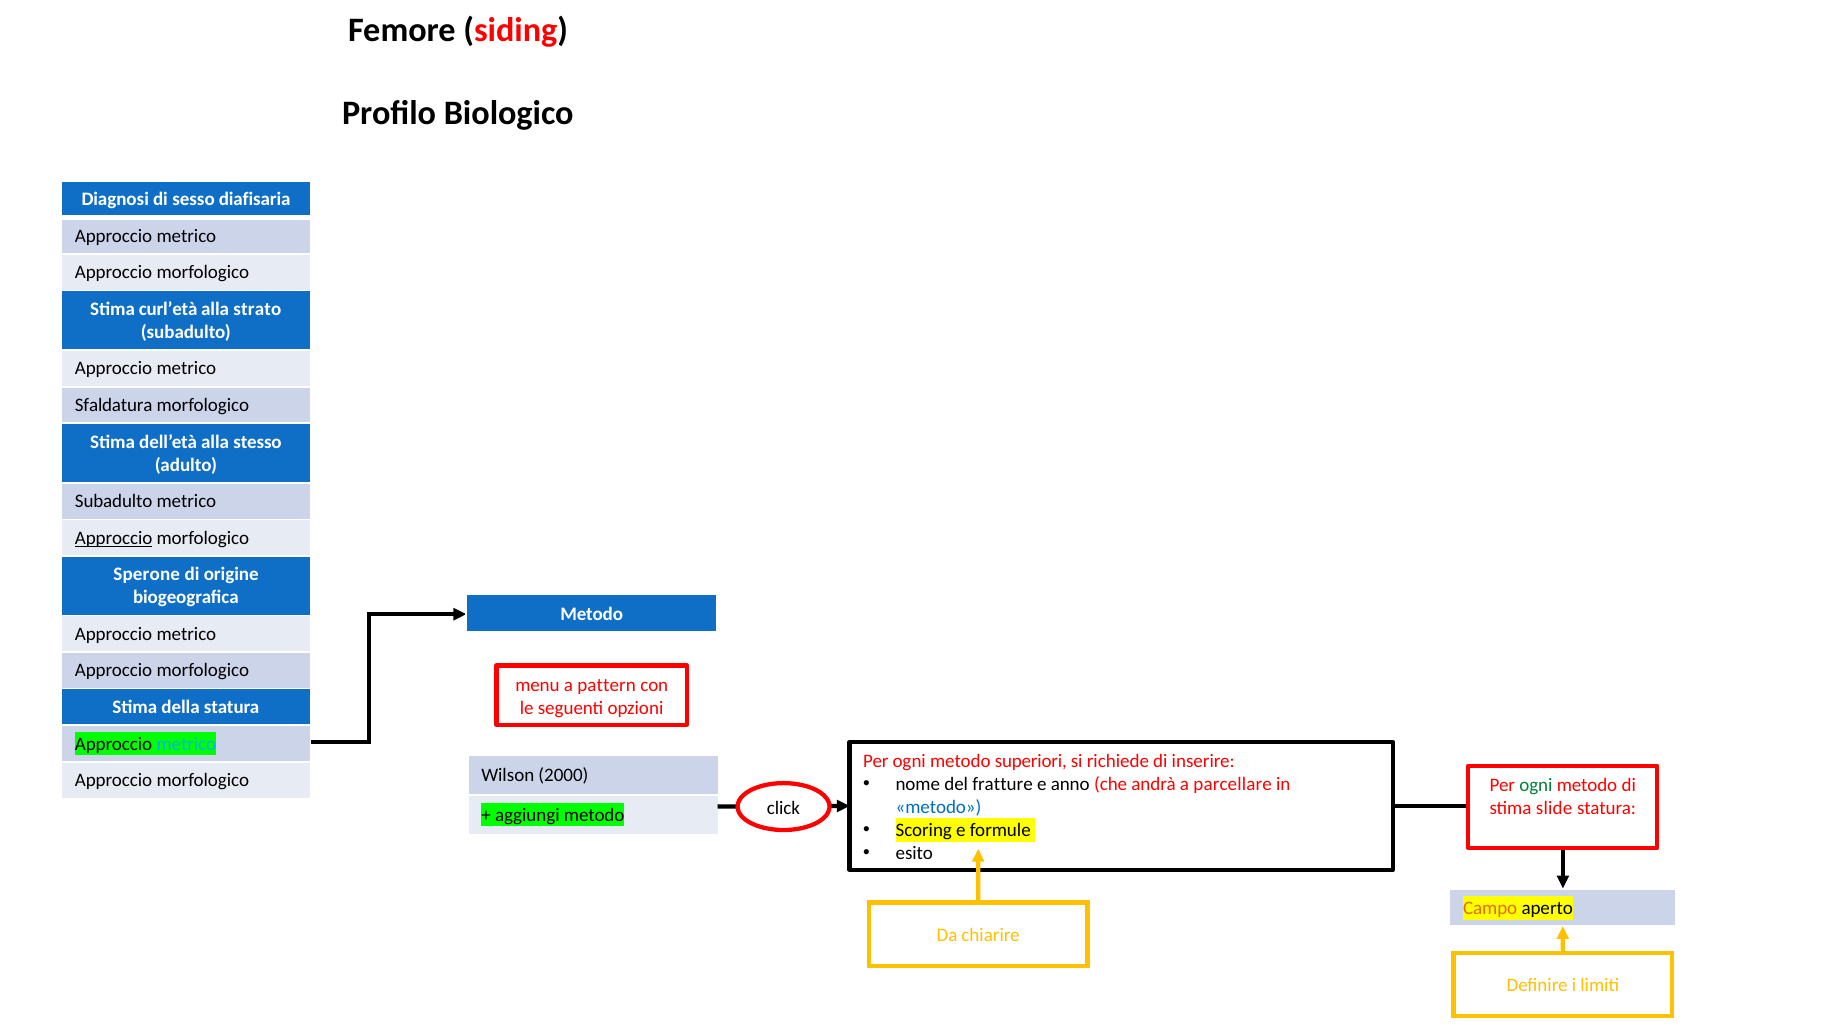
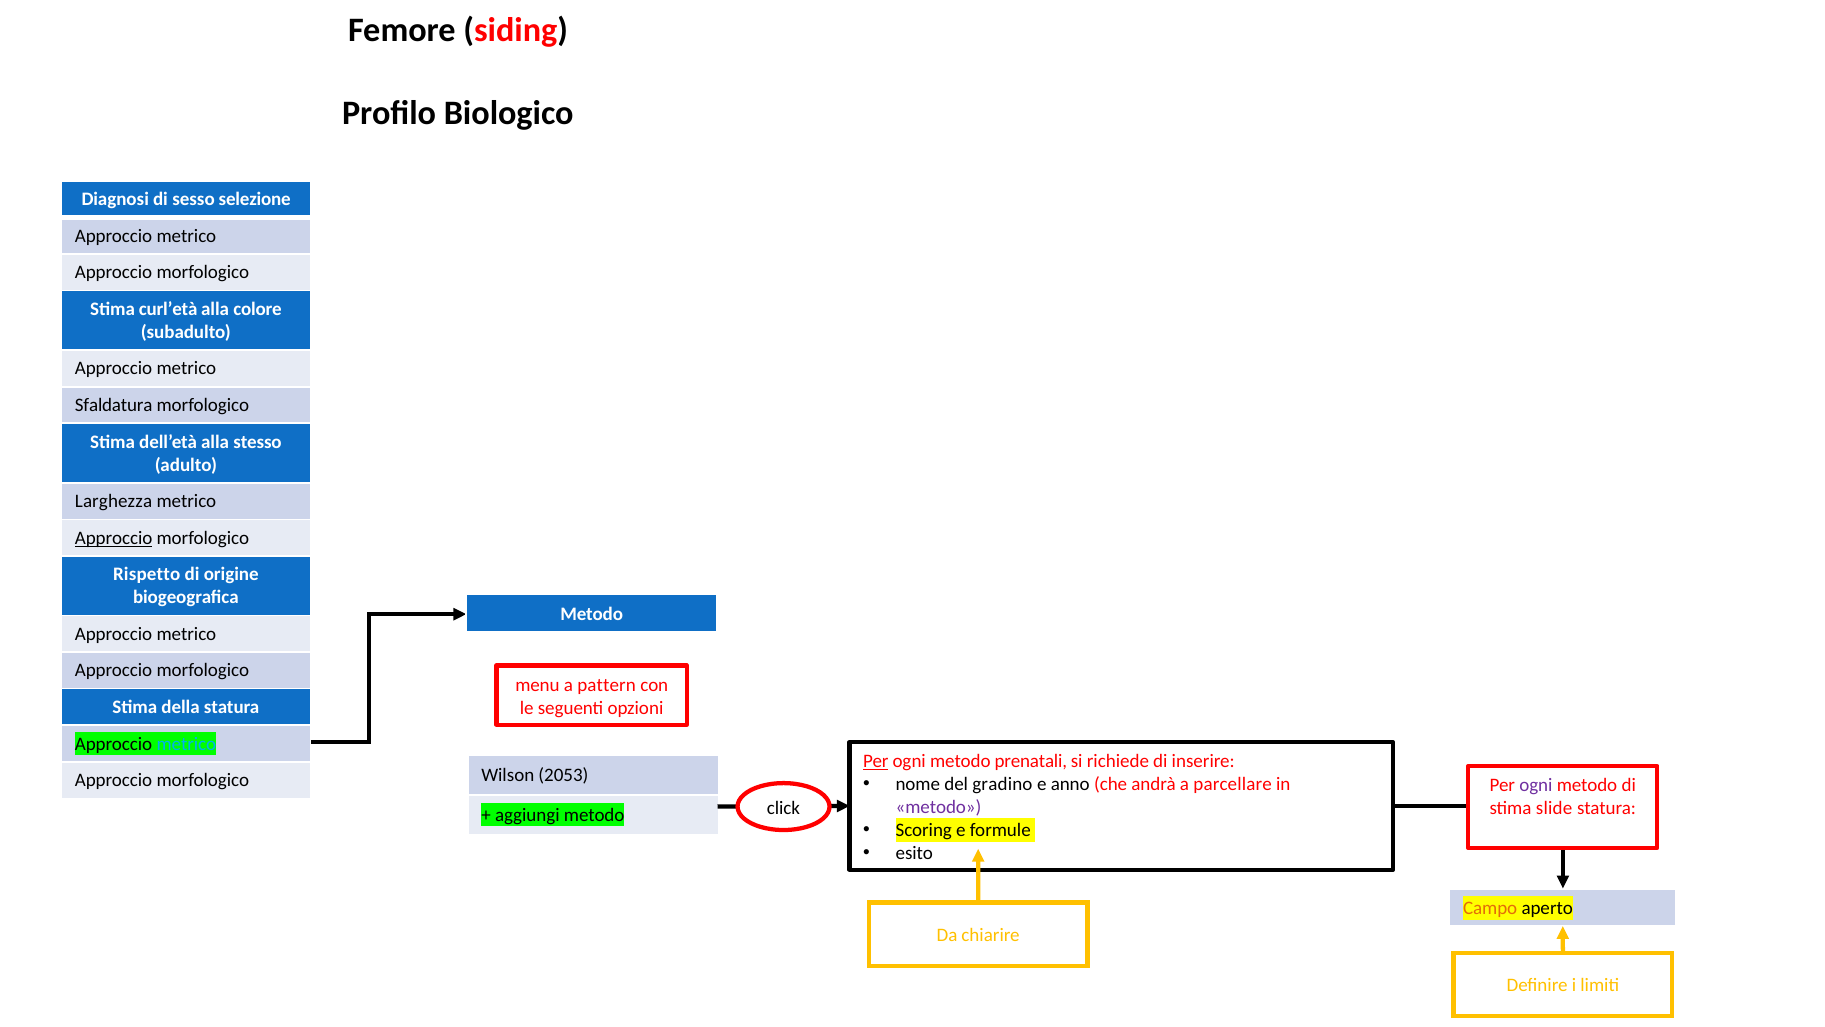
diafisaria: diafisaria -> selezione
strato: strato -> colore
Subadulto at (114, 501): Subadulto -> Larghezza
Sperone: Sperone -> Rispetto
Per at (876, 761) underline: none -> present
superiori: superiori -> prenatali
2000: 2000 -> 2053
fratture: fratture -> gradino
ogni at (1536, 785) colour: green -> purple
metodo at (939, 807) colour: blue -> purple
